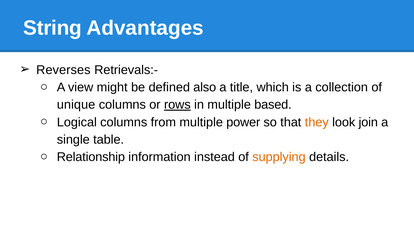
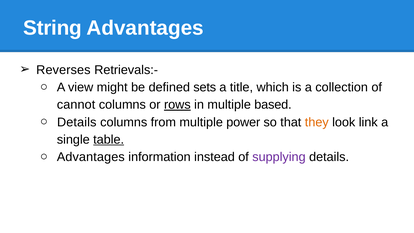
also: also -> sets
unique: unique -> cannot
Logical at (77, 122): Logical -> Details
join: join -> link
table underline: none -> present
Relationship at (91, 157): Relationship -> Advantages
supplying colour: orange -> purple
